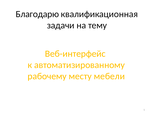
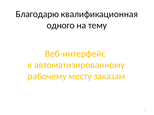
задачи: задачи -> одного
мебели: мебели -> заказам
